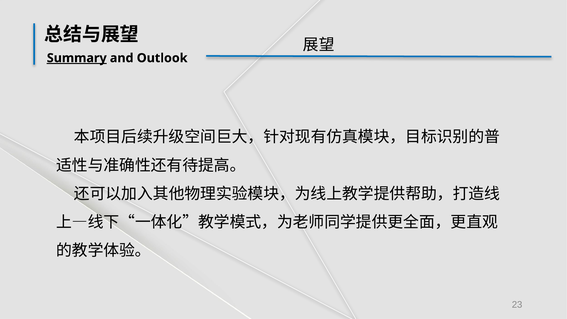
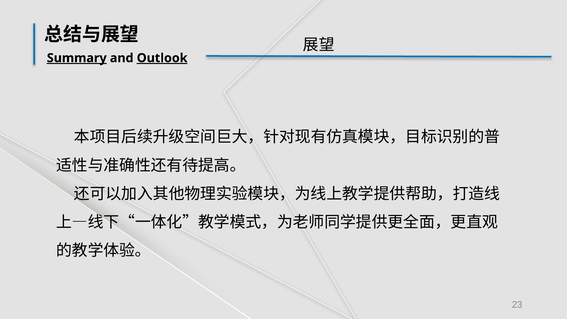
Outlook underline: none -> present
